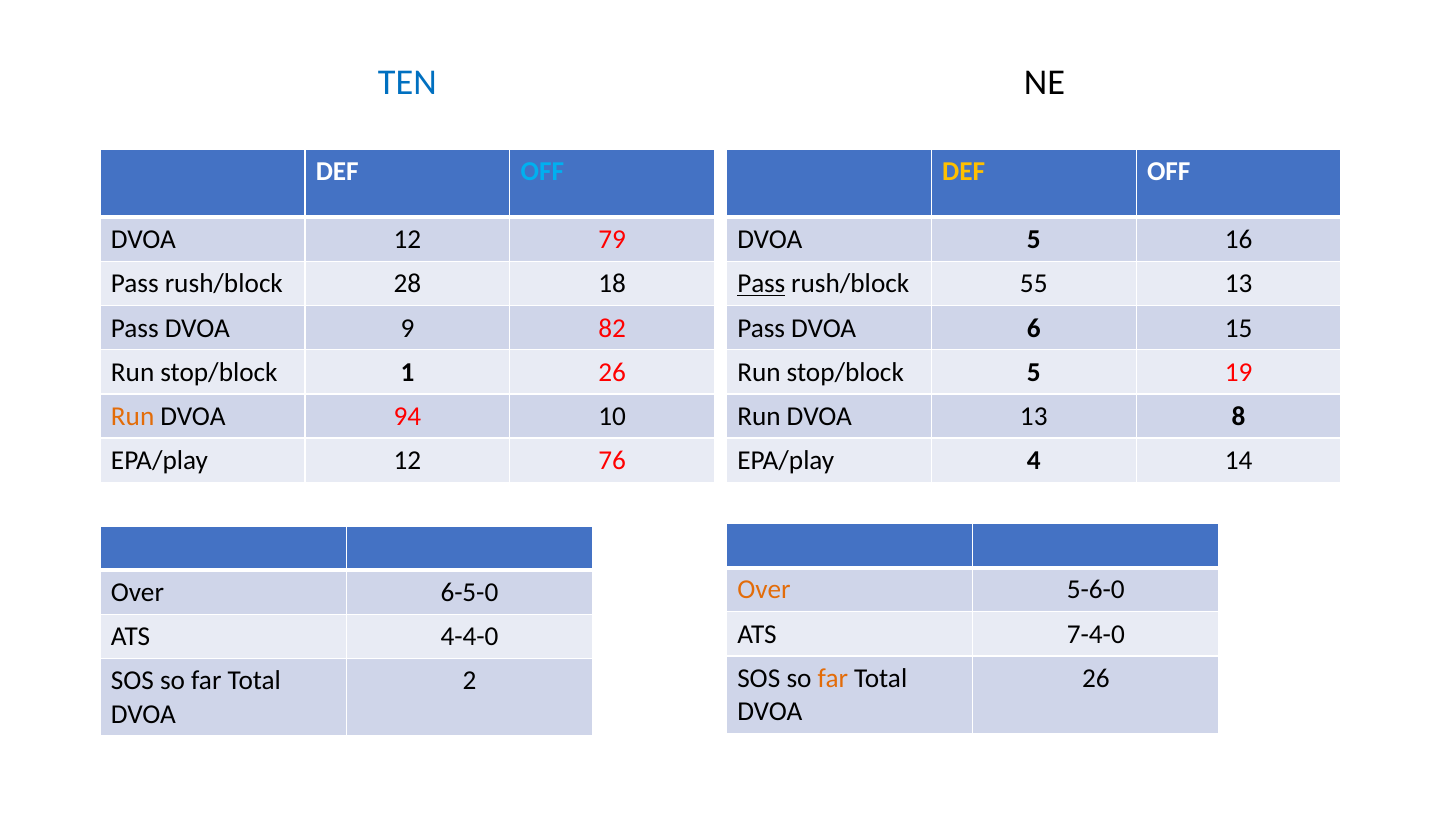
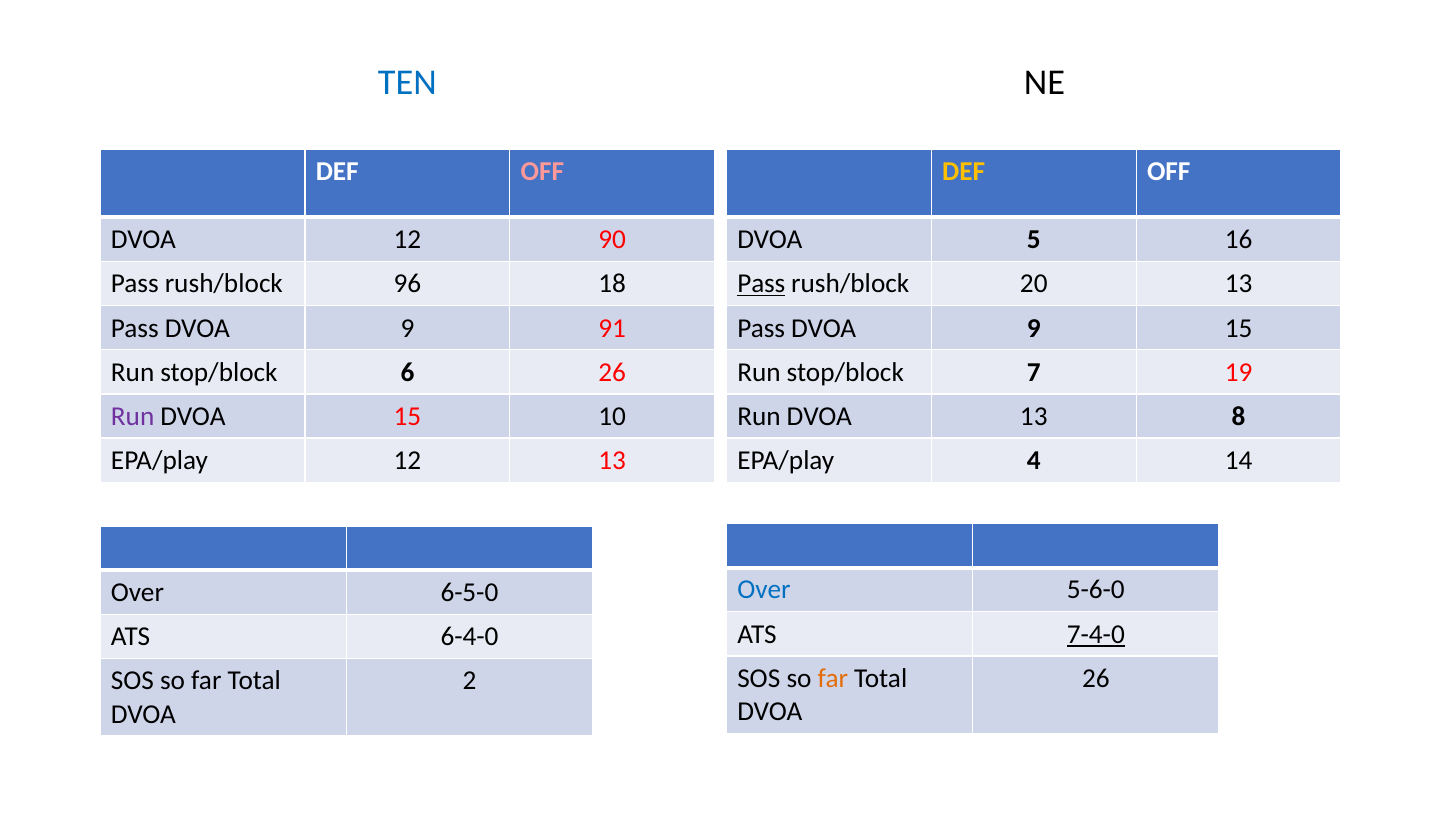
OFF at (542, 172) colour: light blue -> pink
79: 79 -> 90
28: 28 -> 96
55: 55 -> 20
82: 82 -> 91
6 at (1034, 328): 6 -> 9
1: 1 -> 6
stop/block 5: 5 -> 7
Run at (133, 417) colour: orange -> purple
DVOA 94: 94 -> 15
12 76: 76 -> 13
Over at (764, 590) colour: orange -> blue
7-4-0 underline: none -> present
4-4-0: 4-4-0 -> 6-4-0
